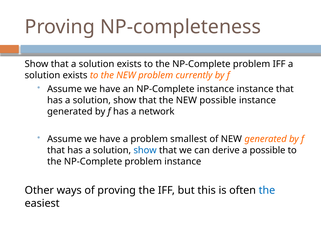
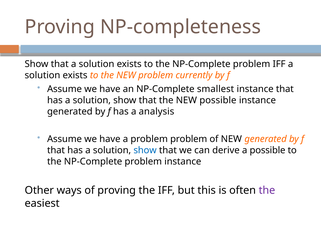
NP-Complete instance: instance -> smallest
network: network -> analysis
problem smallest: smallest -> problem
the at (267, 190) colour: blue -> purple
